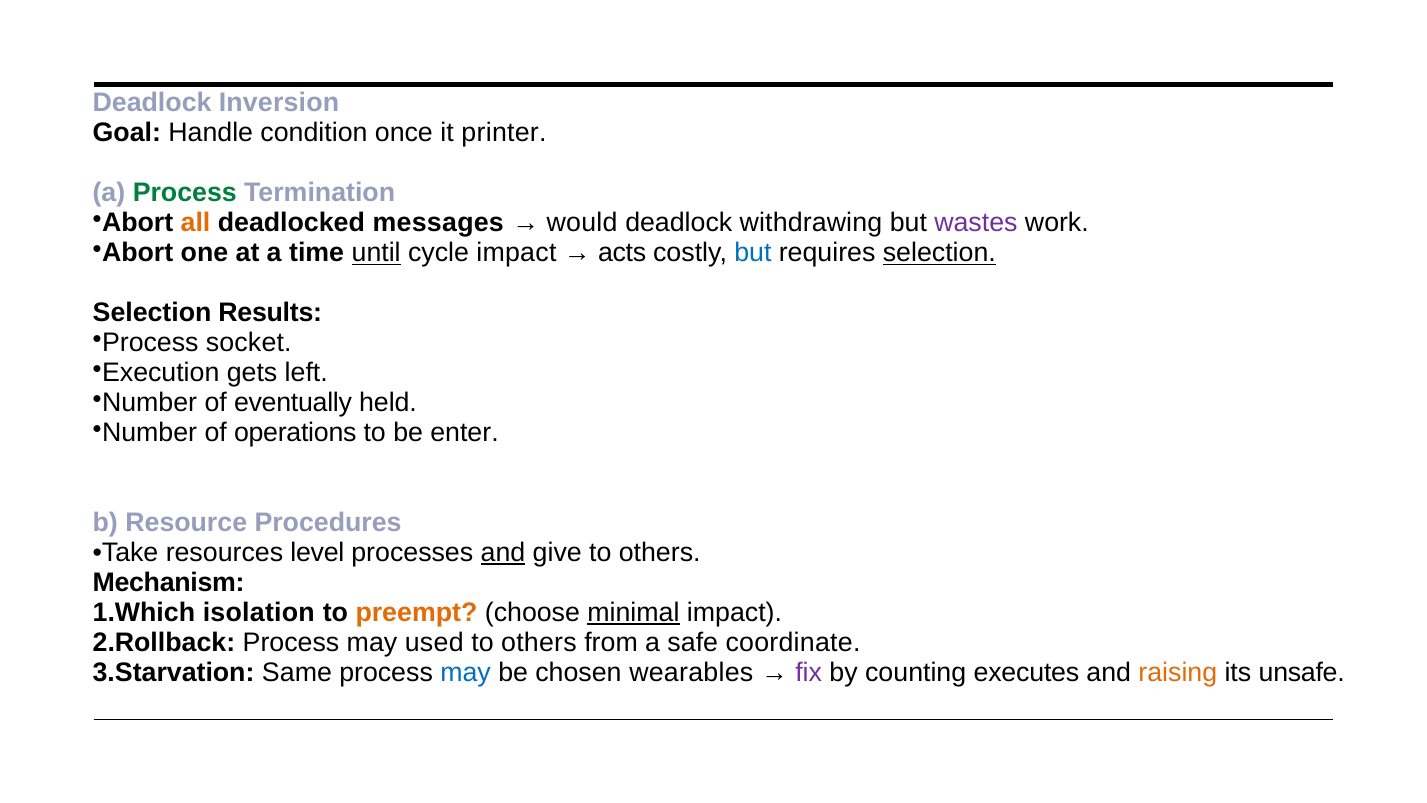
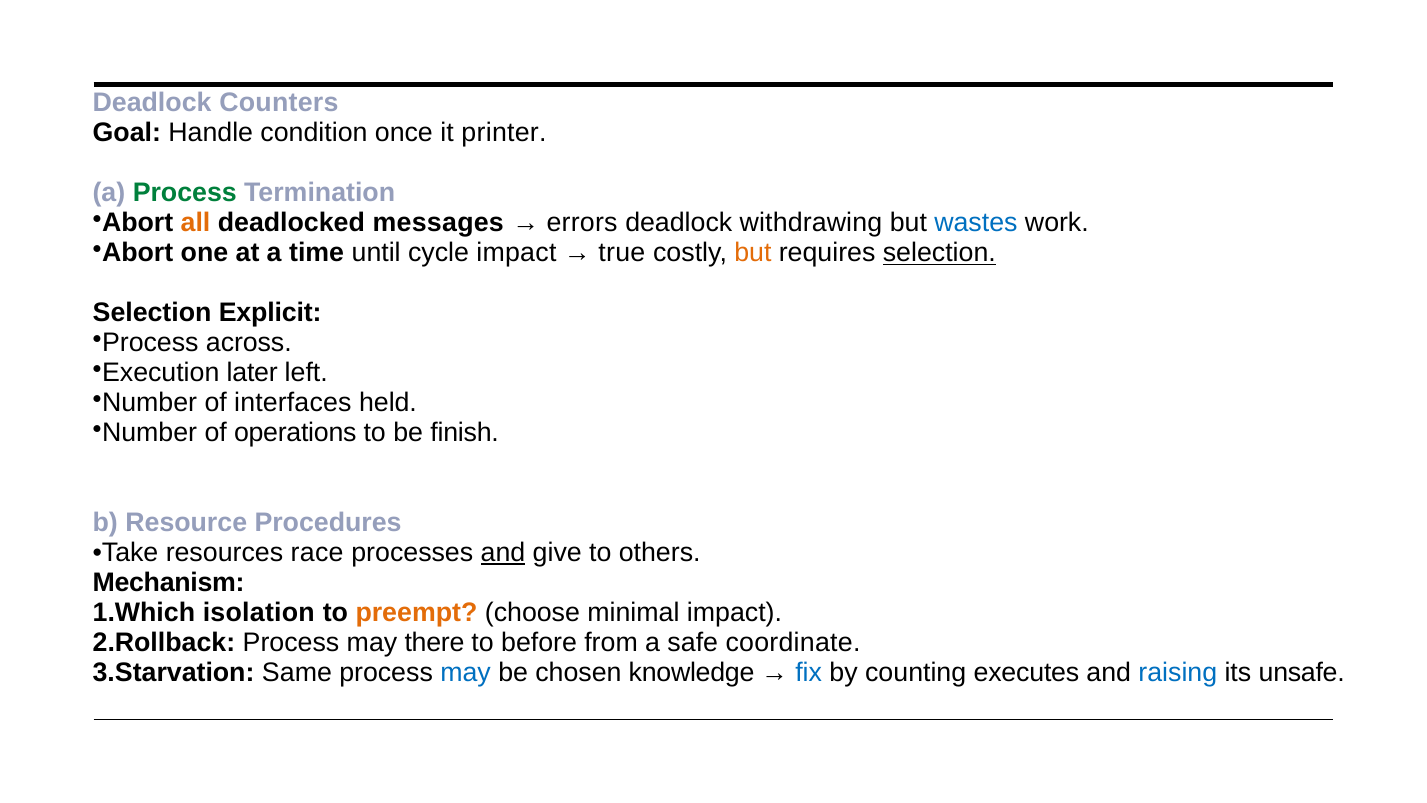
Inversion: Inversion -> Counters
would: would -> errors
wastes colour: purple -> blue
until underline: present -> none
acts: acts -> true
but at (753, 253) colour: blue -> orange
Results: Results -> Explicit
socket: socket -> across
gets: gets -> later
eventually: eventually -> interfaces
enter: enter -> finish
level: level -> race
minimal underline: present -> none
used: used -> there
others at (539, 642): others -> before
wearables: wearables -> knowledge
fix colour: purple -> blue
raising colour: orange -> blue
